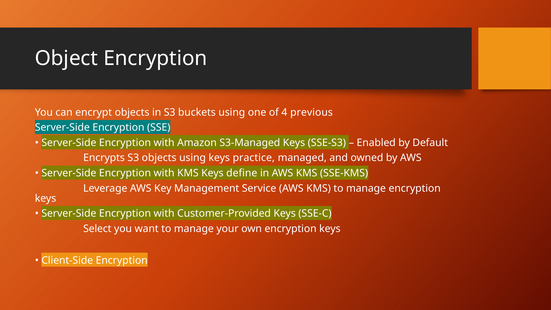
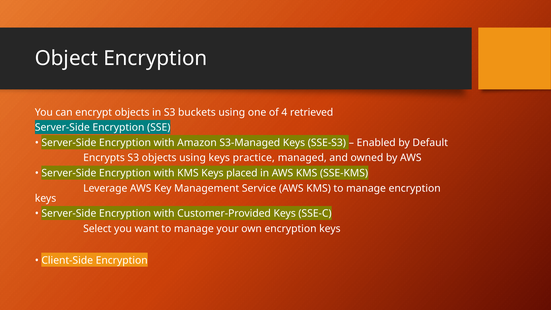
previous: previous -> retrieved
define: define -> placed
